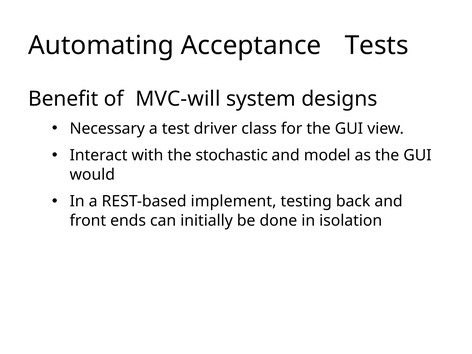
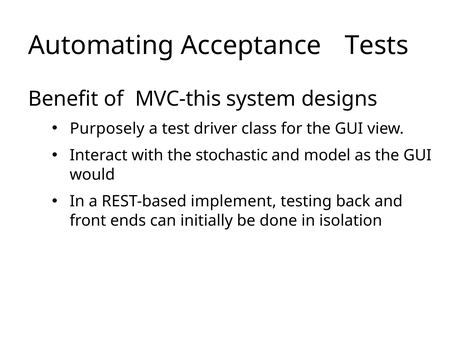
MVC-will: MVC-will -> MVC-this
Necessary: Necessary -> Purposely
